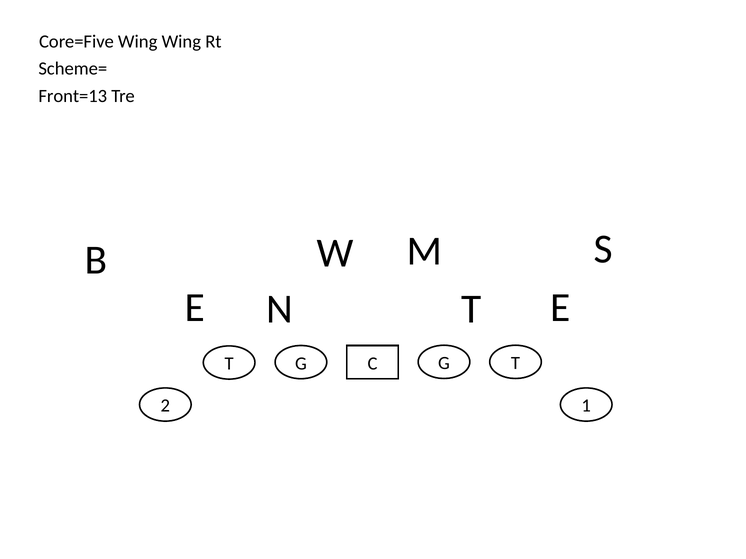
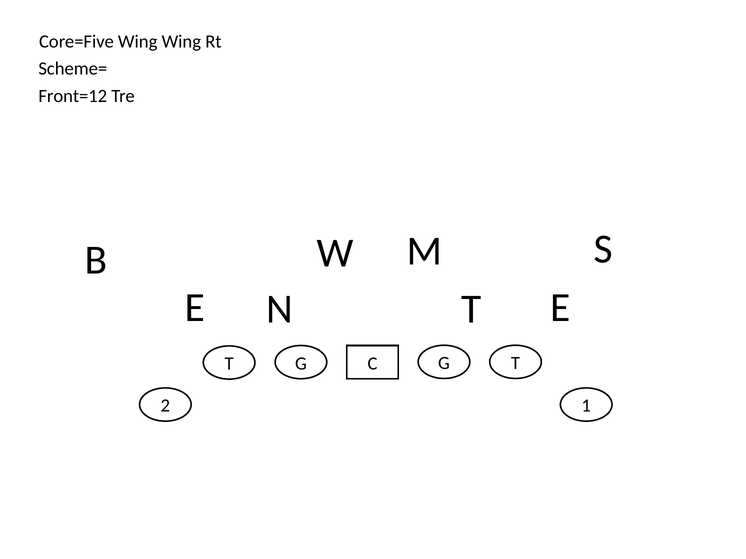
Front=13: Front=13 -> Front=12
